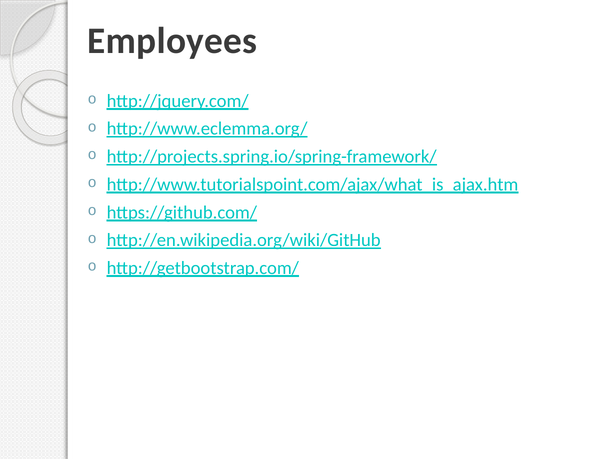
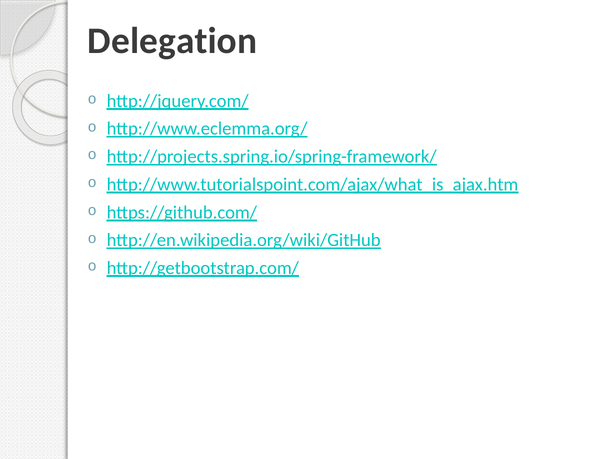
Employees: Employees -> Delegation
